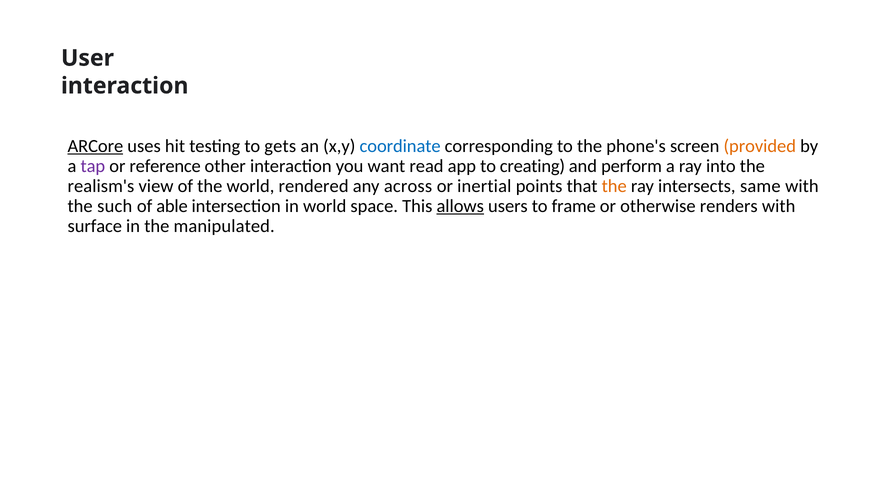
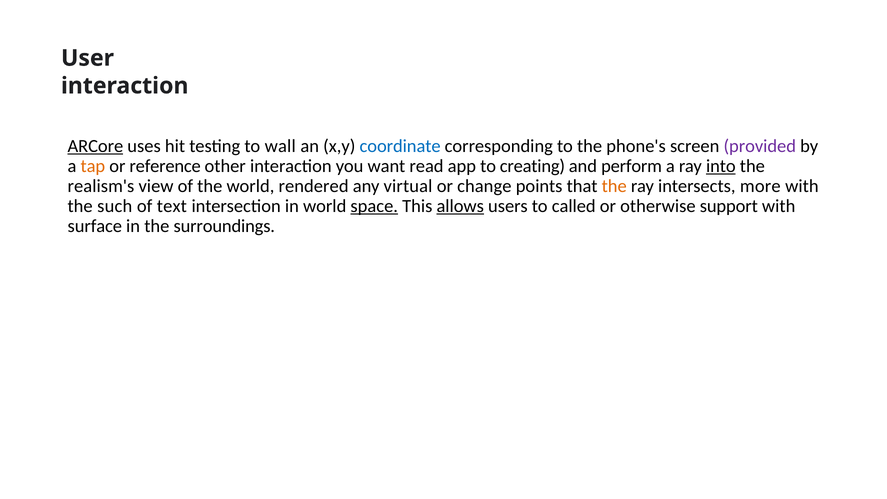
gets: gets -> wall
provided colour: orange -> purple
tap colour: purple -> orange
into underline: none -> present
across: across -> virtual
inertial: inertial -> change
same: same -> more
able: able -> text
space underline: none -> present
frame: frame -> called
renders: renders -> support
manipulated: manipulated -> surroundings
